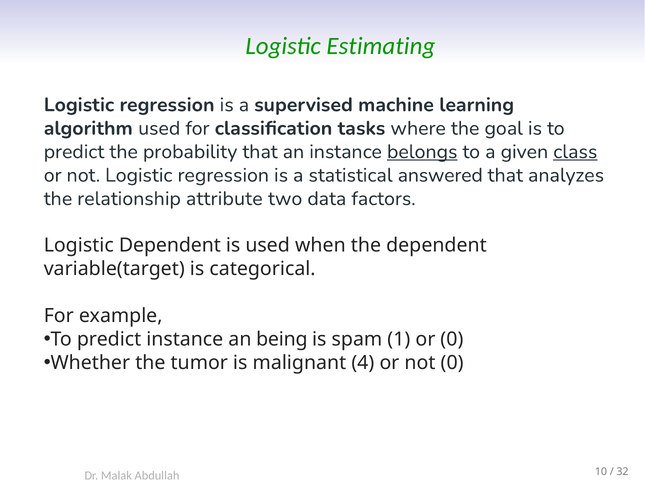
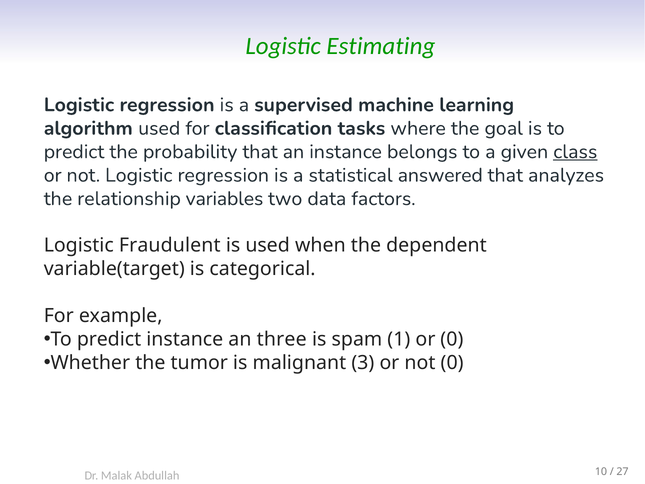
belongs underline: present -> none
attribute: attribute -> variables
Logistic Dependent: Dependent -> Fraudulent
being: being -> three
4: 4 -> 3
32: 32 -> 27
